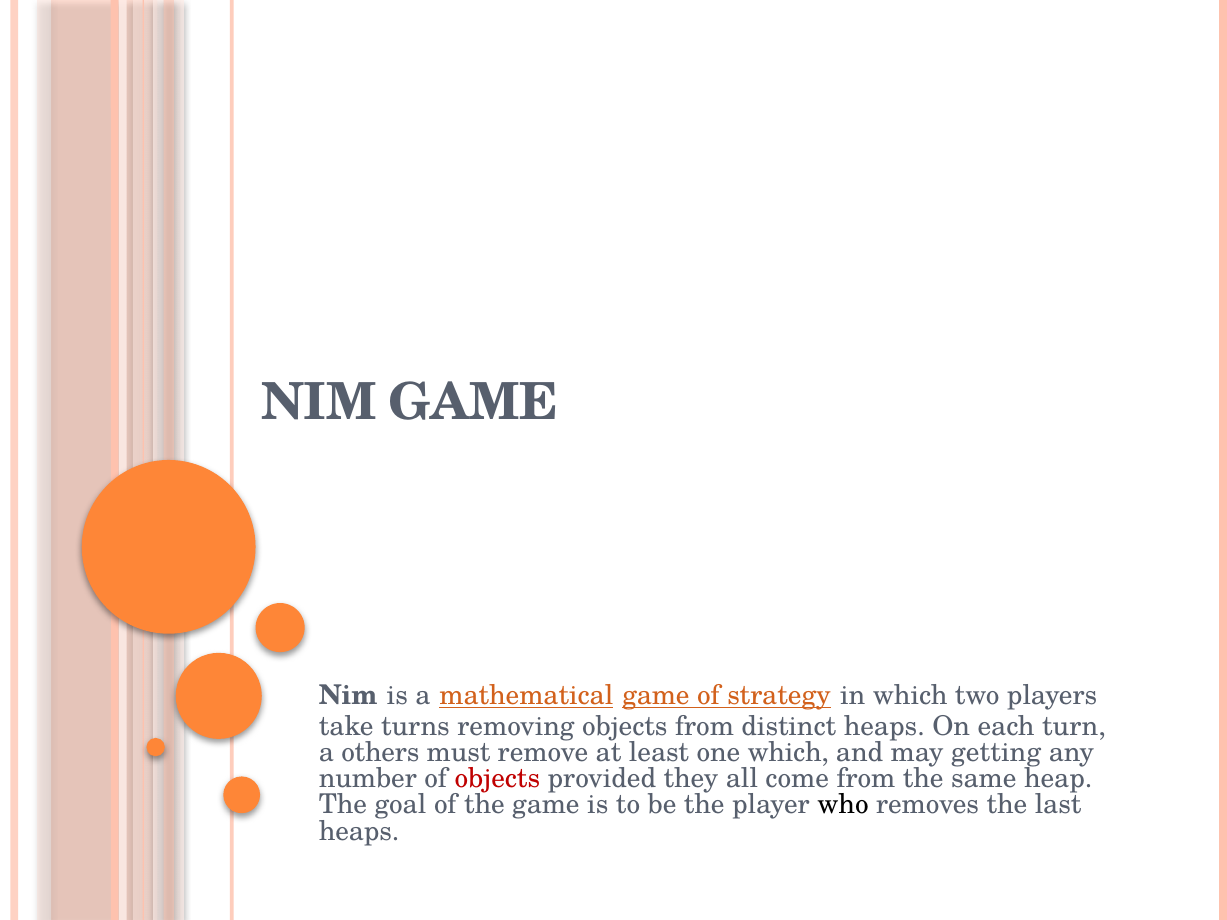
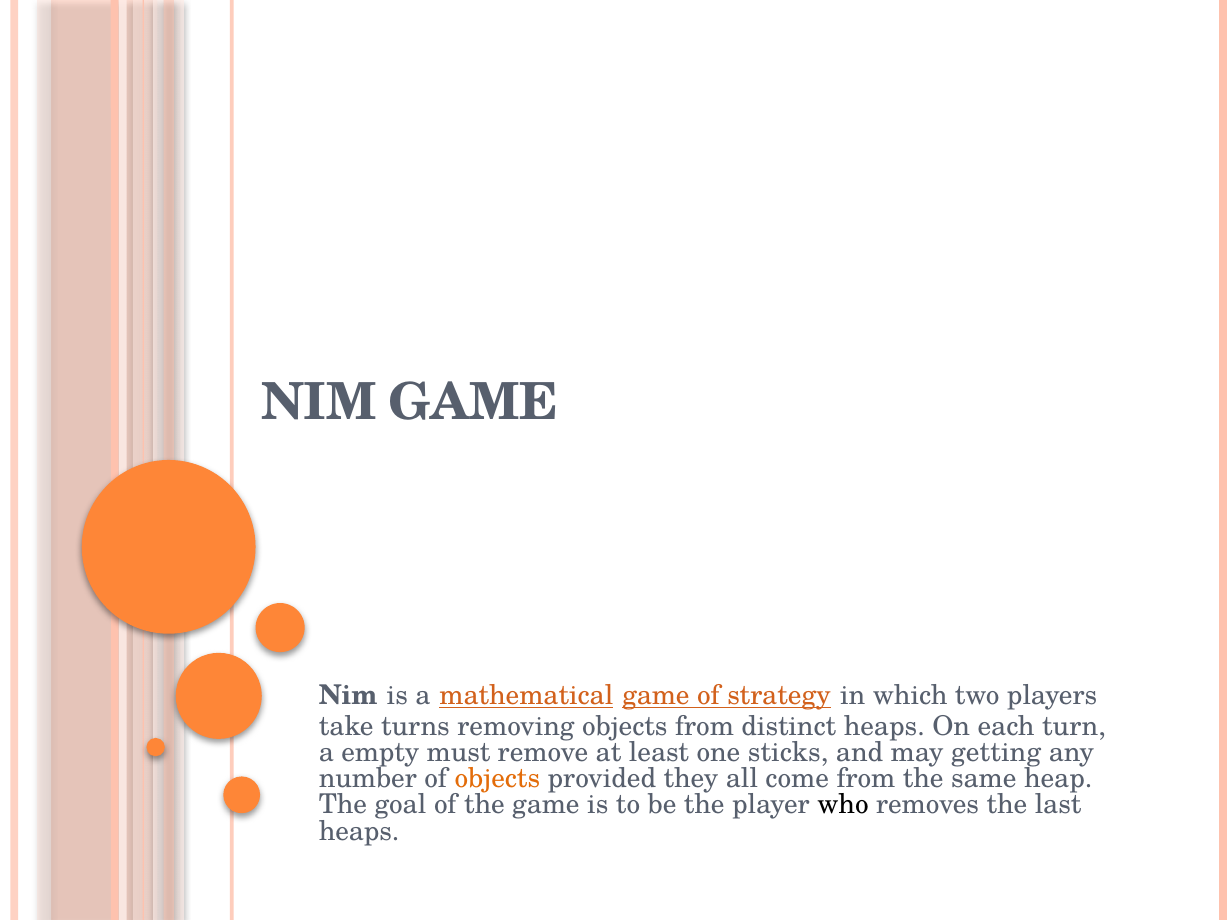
others: others -> empty
one which: which -> sticks
objects at (497, 779) colour: red -> orange
